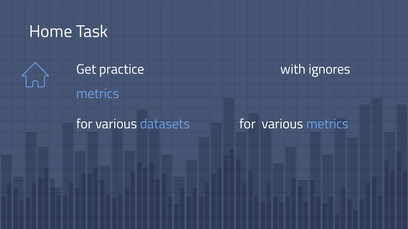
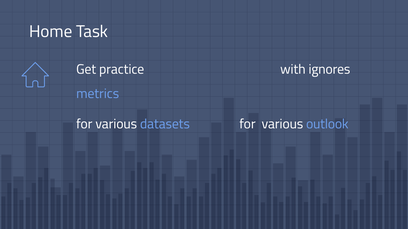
various metrics: metrics -> outlook
